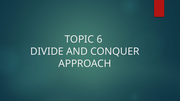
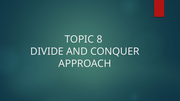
6: 6 -> 8
